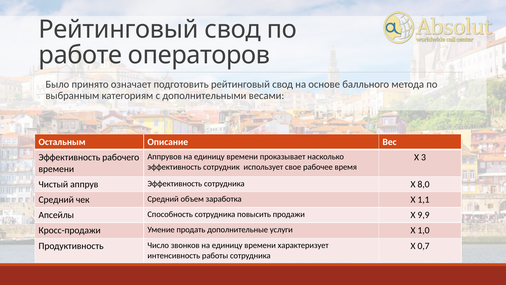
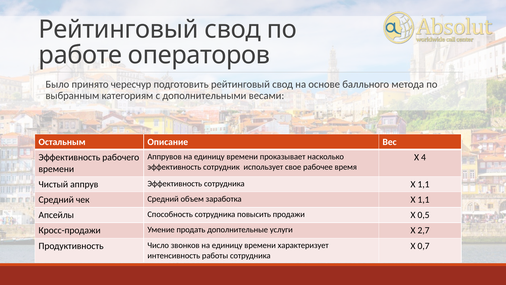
означает: означает -> чересчур
3: 3 -> 4
сотрудника Х 8,0: 8,0 -> 1,1
9,9: 9,9 -> 0,5
1,0: 1,0 -> 2,7
